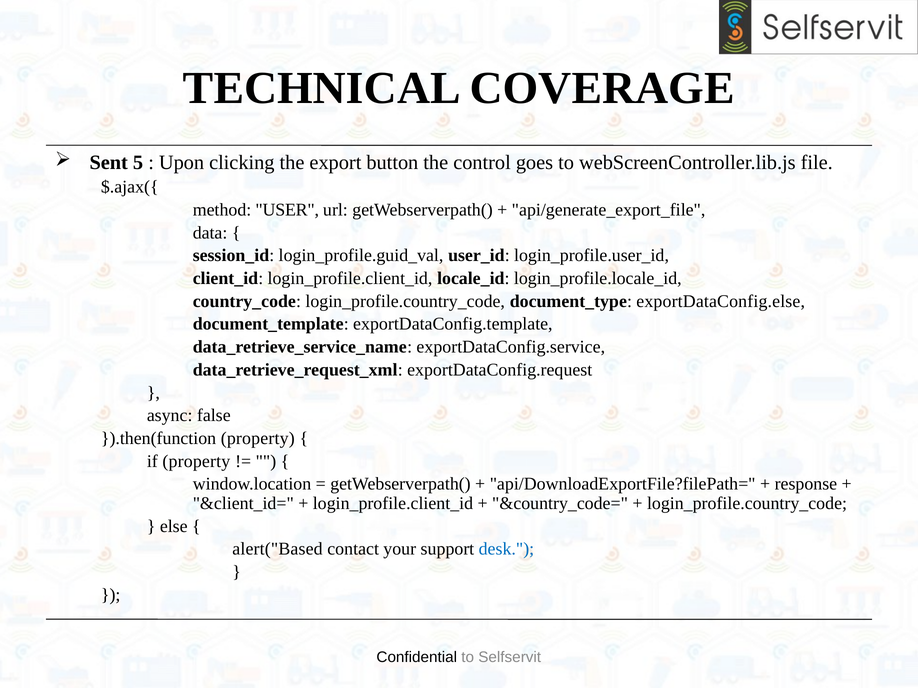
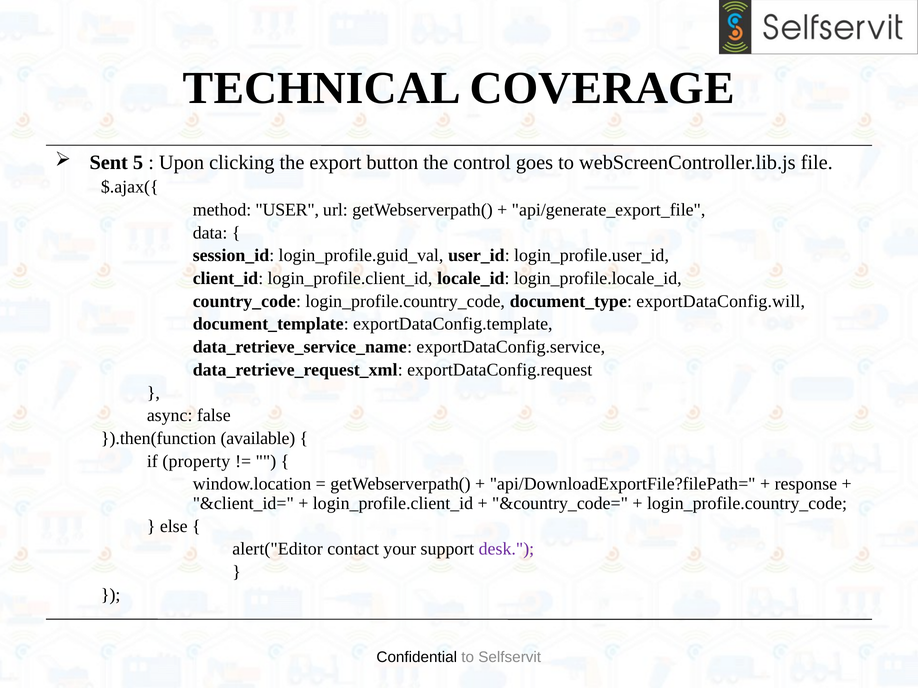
exportDataConfig.else: exportDataConfig.else -> exportDataConfig.will
}).then(function property: property -> available
alert("Based: alert("Based -> alert("Editor
desk colour: blue -> purple
